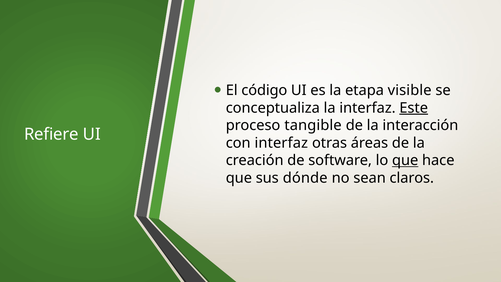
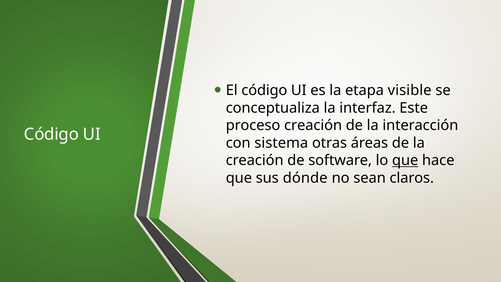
Este underline: present -> none
proceso tangible: tangible -> creación
Refiere at (51, 134): Refiere -> Código
con interfaz: interfaz -> sistema
